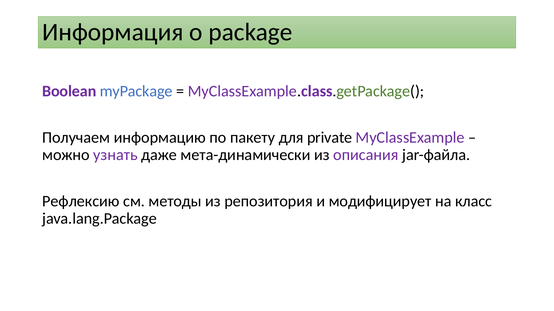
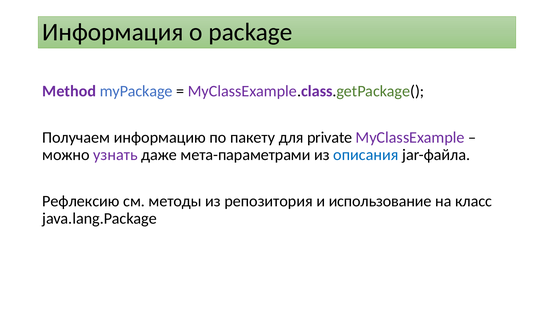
Boolean: Boolean -> Method
мета-динамически: мета-динамически -> мета-параметрами
описания colour: purple -> blue
модифицирует: модифицирует -> использование
